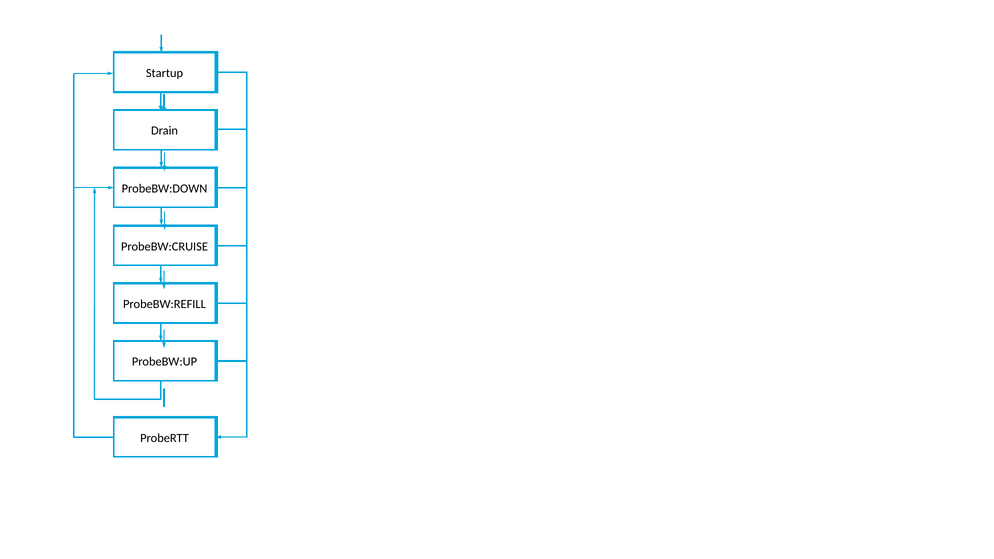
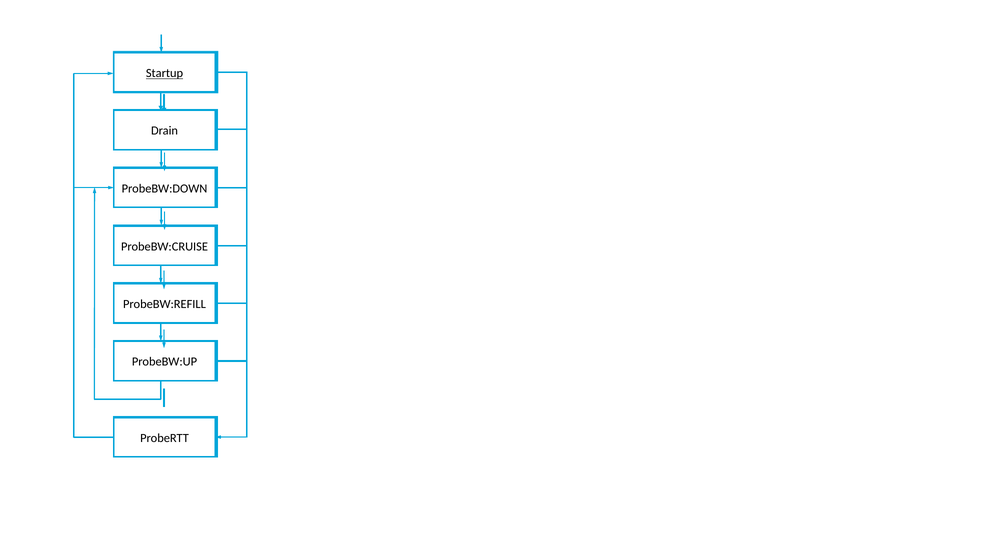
Startup underline: none -> present
